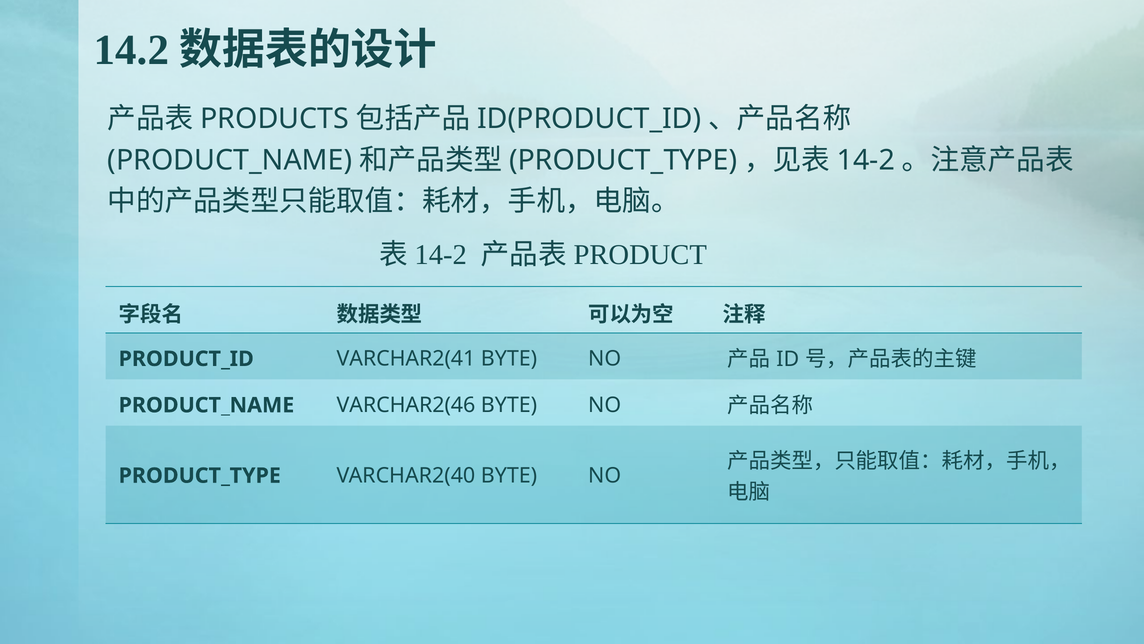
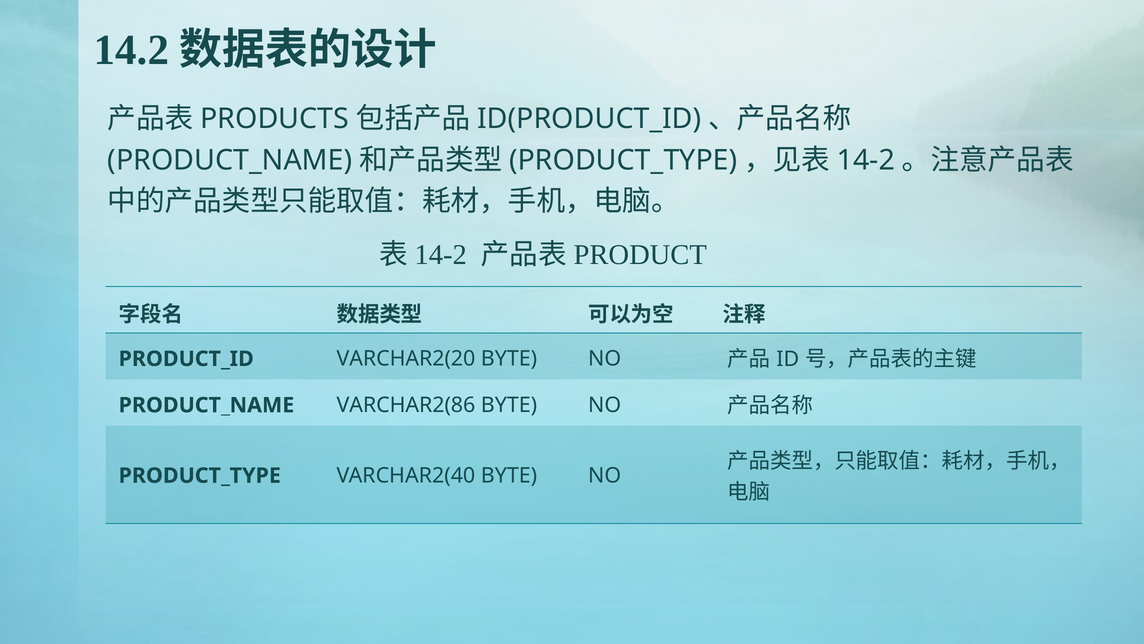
VARCHAR2(41: VARCHAR2(41 -> VARCHAR2(20
VARCHAR2(46: VARCHAR2(46 -> VARCHAR2(86
